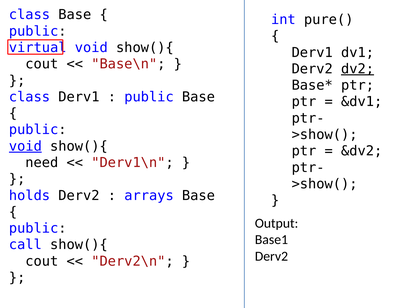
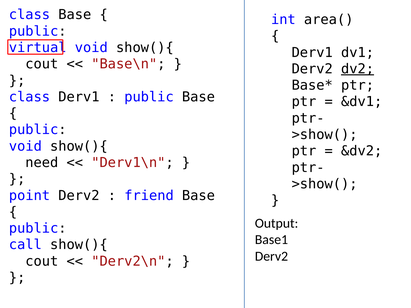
pure(: pure( -> area(
void at (25, 146) underline: present -> none
holds: holds -> point
arrays: arrays -> friend
